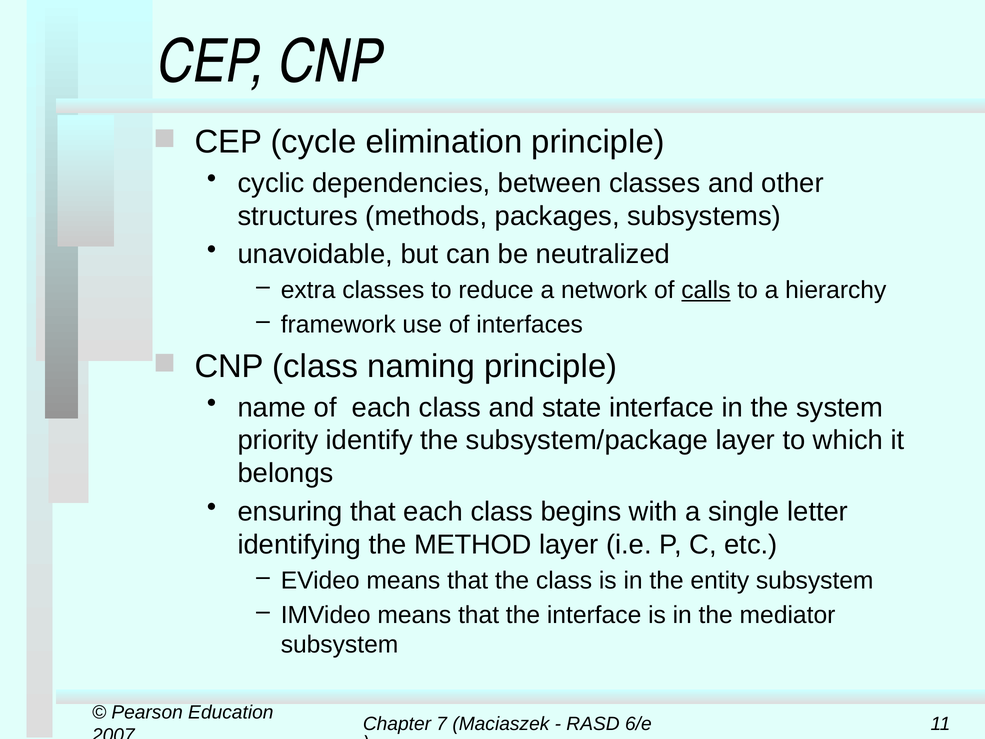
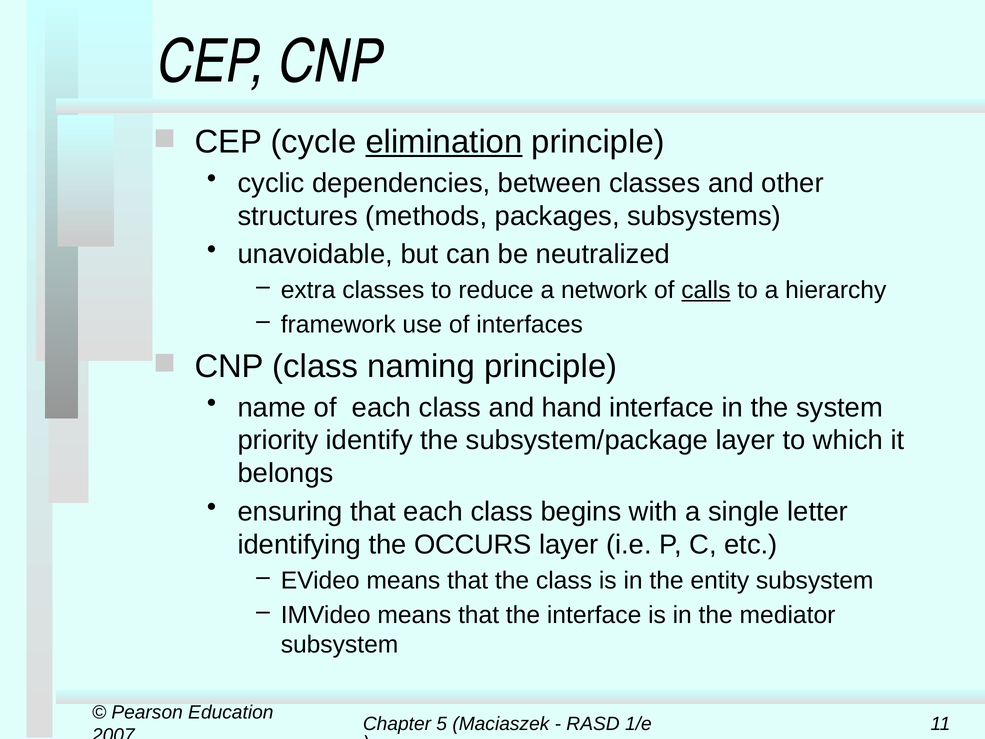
elimination underline: none -> present
state: state -> hand
METHOD: METHOD -> OCCURS
7: 7 -> 5
6/e: 6/e -> 1/e
